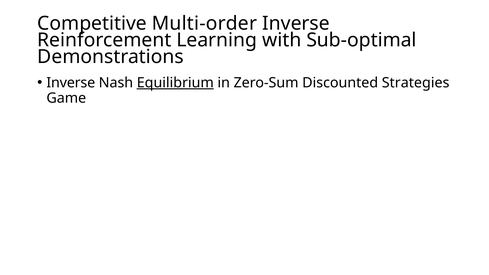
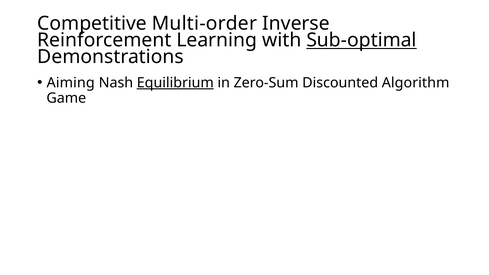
Sub-optimal underline: none -> present
Inverse at (71, 83): Inverse -> Aiming
Strategies: Strategies -> Algorithm
